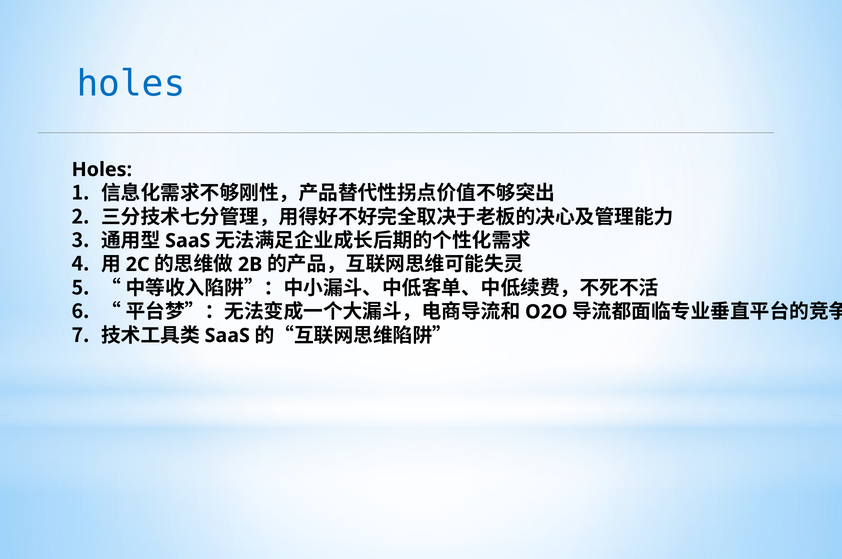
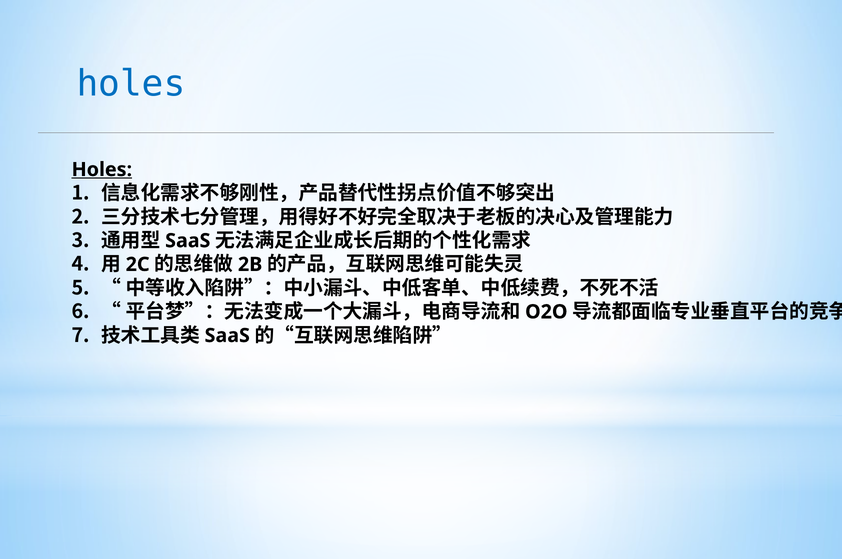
Holes at (102, 169) underline: none -> present
